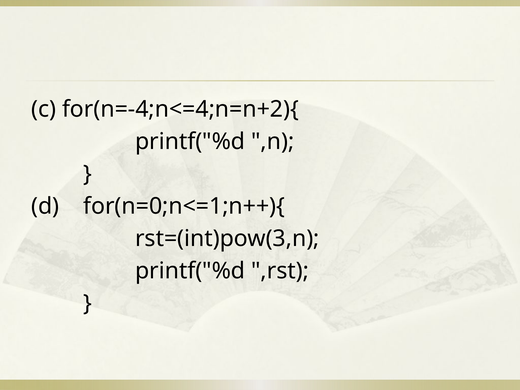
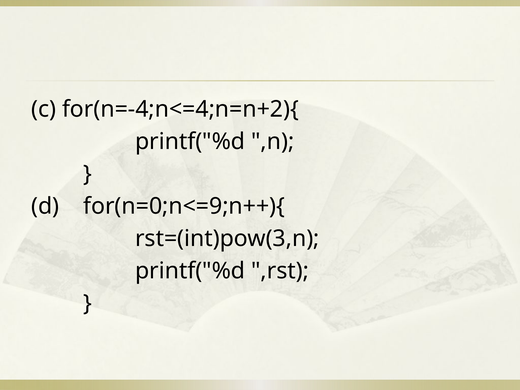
for(n=0;n<=1;n++){: for(n=0;n<=1;n++){ -> for(n=0;n<=9;n++){
